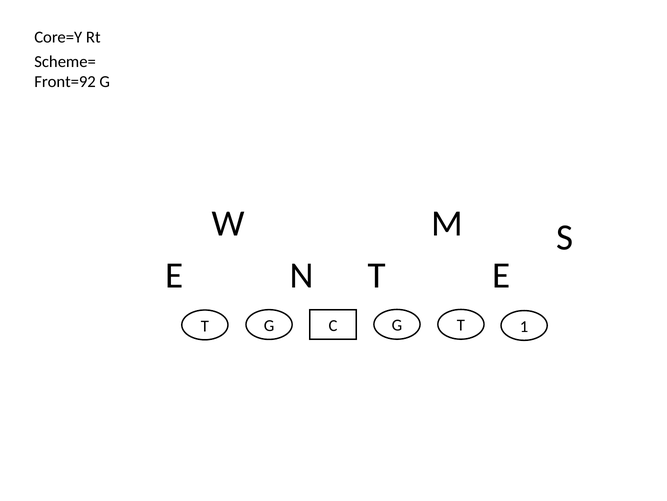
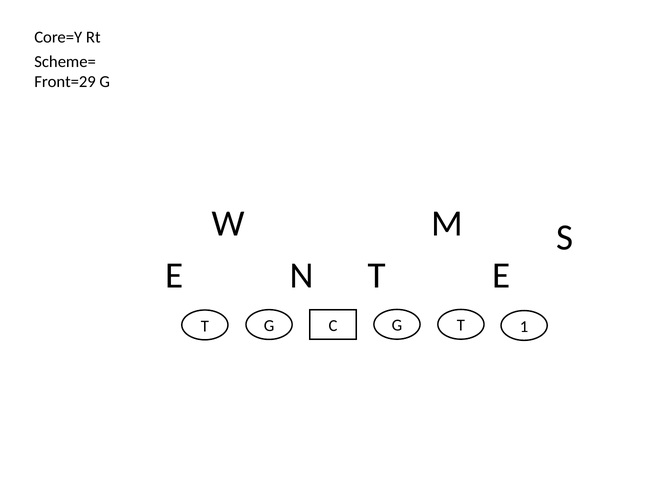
Front=92: Front=92 -> Front=29
